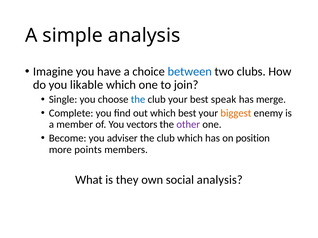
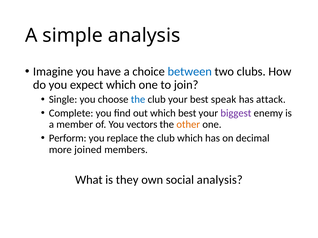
likable: likable -> expect
merge: merge -> attack
biggest colour: orange -> purple
other colour: purple -> orange
Become: Become -> Perform
adviser: adviser -> replace
position: position -> decimal
points: points -> joined
